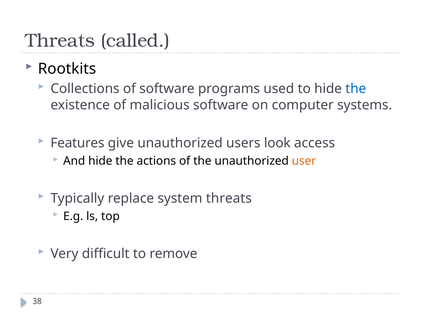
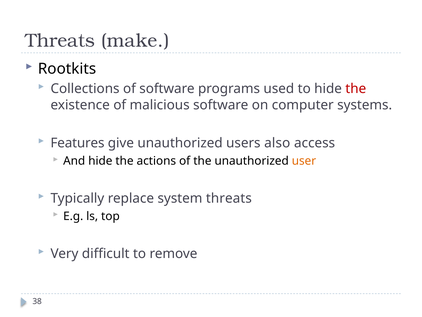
called: called -> make
the at (356, 89) colour: blue -> red
look: look -> also
